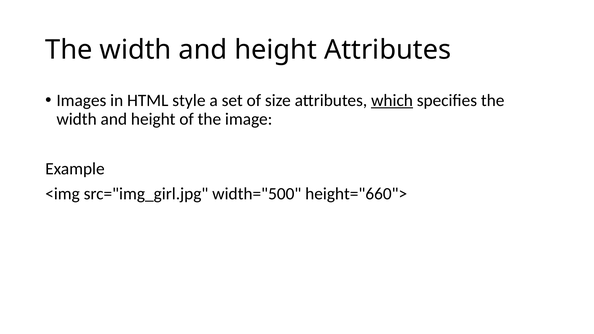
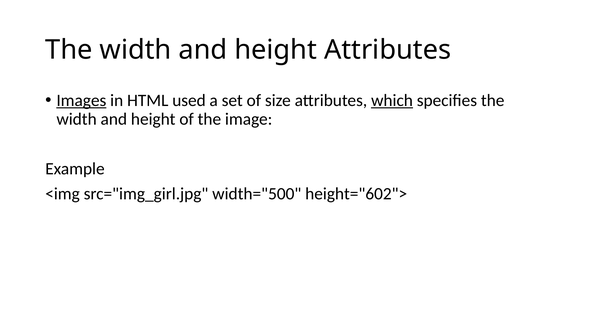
Images underline: none -> present
style: style -> used
height="660">: height="660"> -> height="602">
